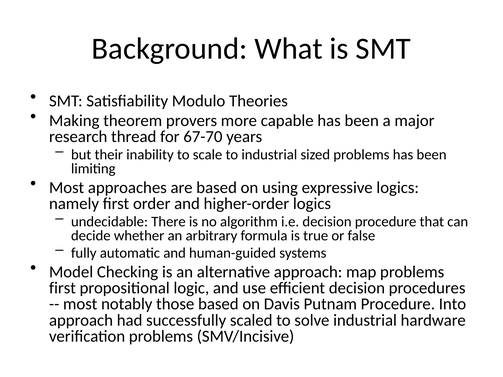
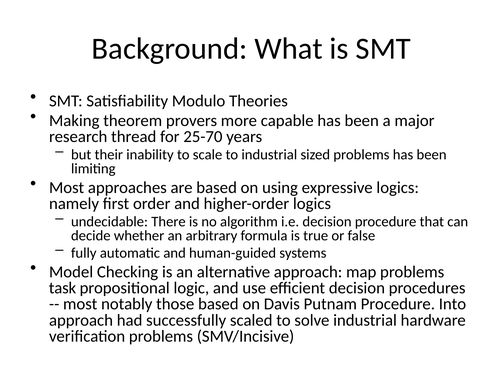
67-70: 67-70 -> 25-70
first at (62, 288): first -> task
